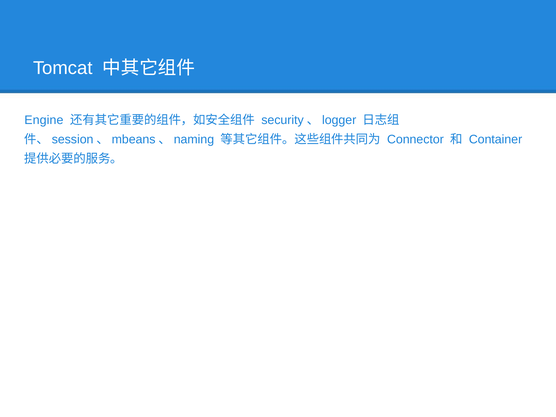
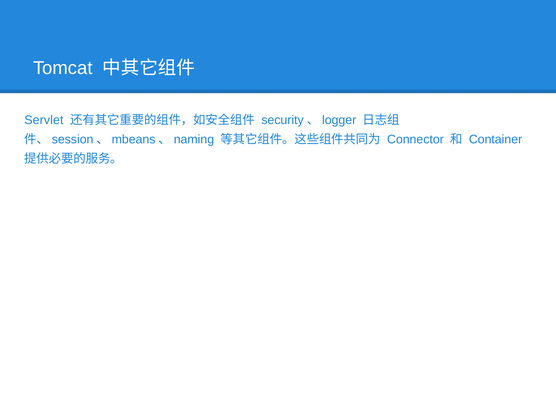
Engine: Engine -> Servlet
